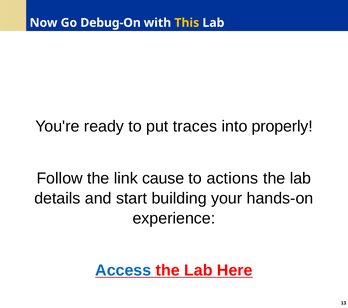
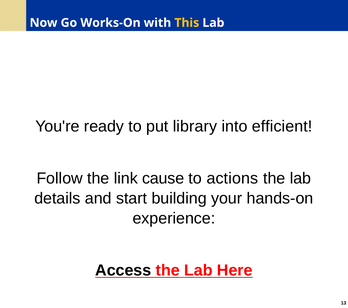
Debug-On: Debug-On -> Works-On
traces: traces -> library
properly: properly -> efficient
Access colour: blue -> black
